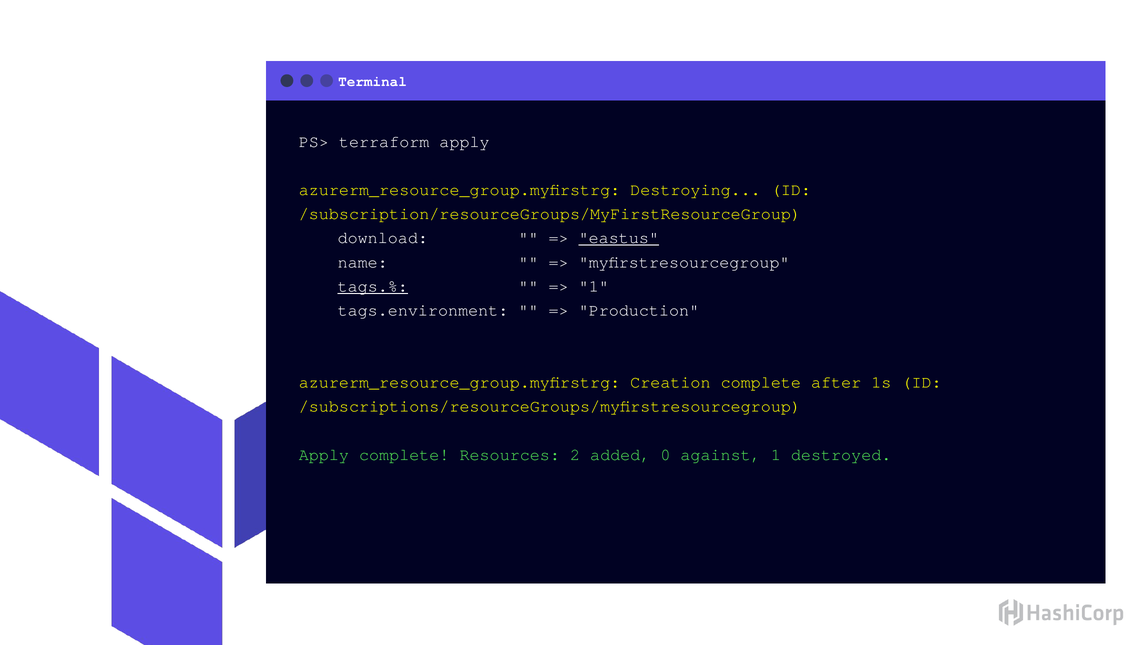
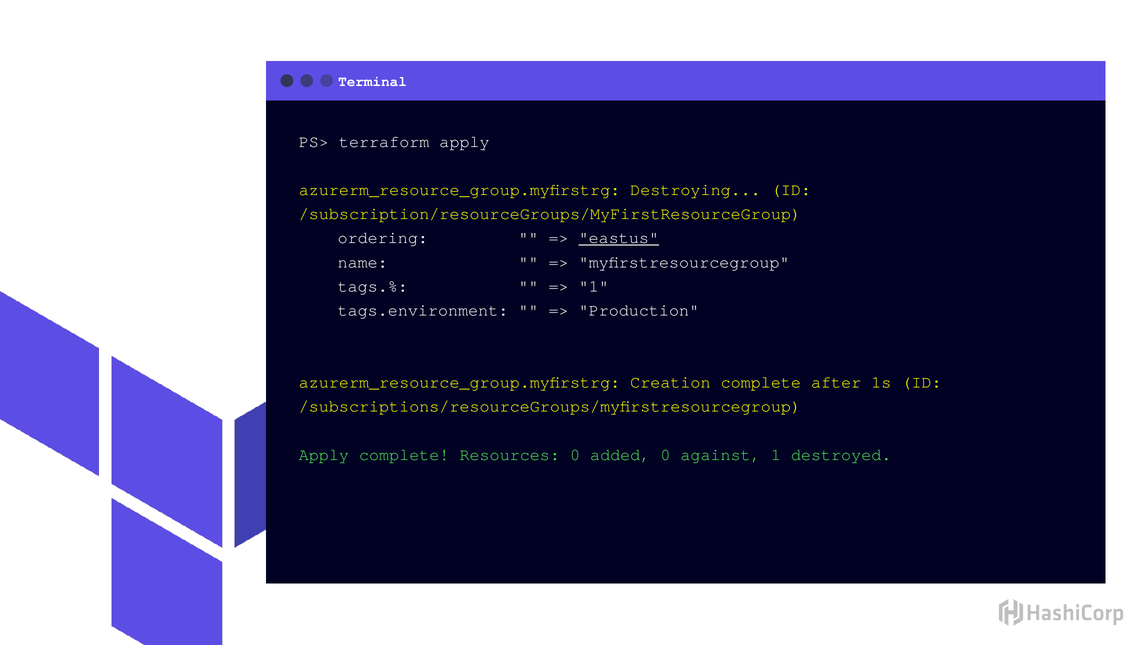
download: download -> ordering
tags.% underline: present -> none
Resources 2: 2 -> 0
